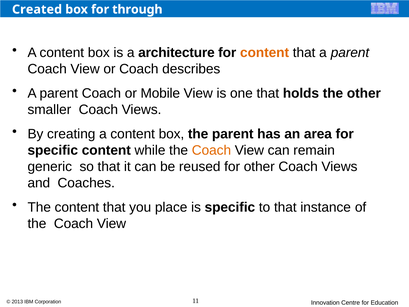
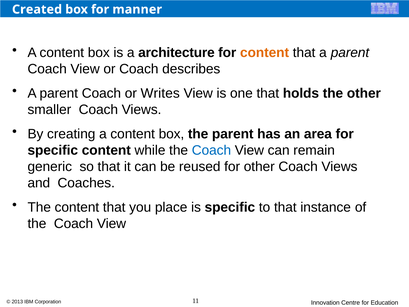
through: through -> manner
Mobile: Mobile -> Writes
Coach at (211, 150) colour: orange -> blue
